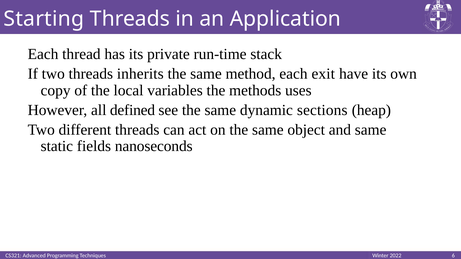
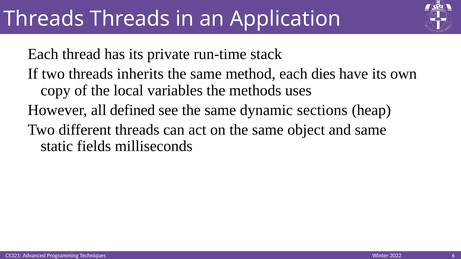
Starting at (44, 19): Starting -> Threads
exit: exit -> dies
nanoseconds: nanoseconds -> milliseconds
